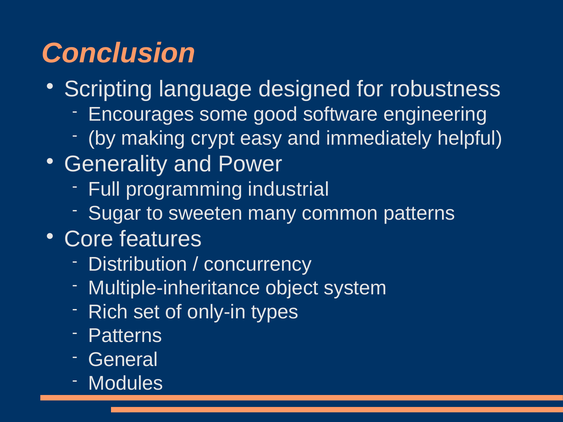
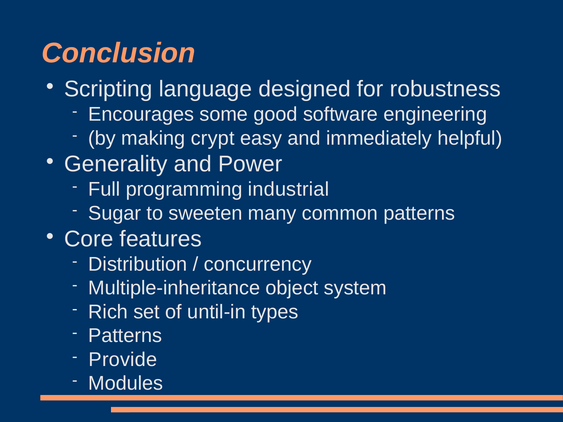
only-in: only-in -> until-in
General: General -> Provide
